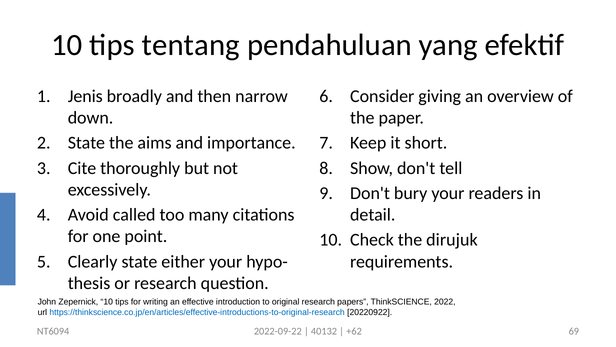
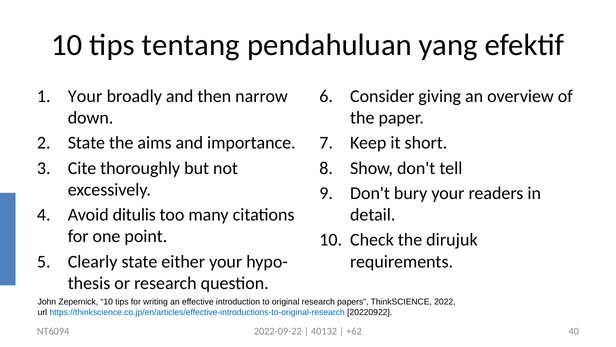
Jenis at (85, 96): Jenis -> Your
called: called -> ditulis
69: 69 -> 40
